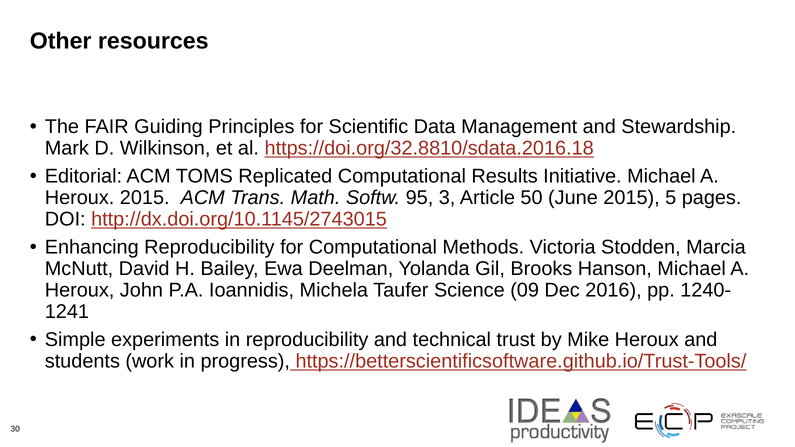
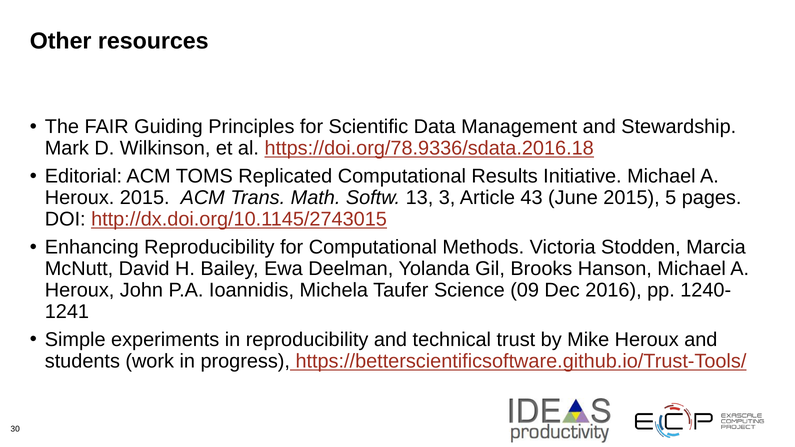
https://doi.org/32.8810/sdata.2016.18: https://doi.org/32.8810/sdata.2016.18 -> https://doi.org/78.9336/sdata.2016.18
95: 95 -> 13
50: 50 -> 43
